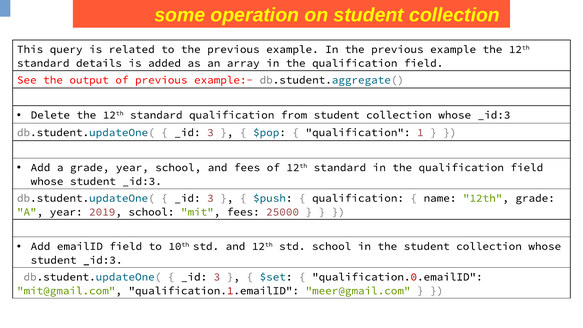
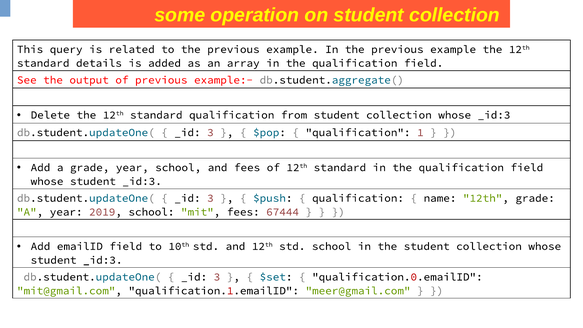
25000: 25000 -> 67444
